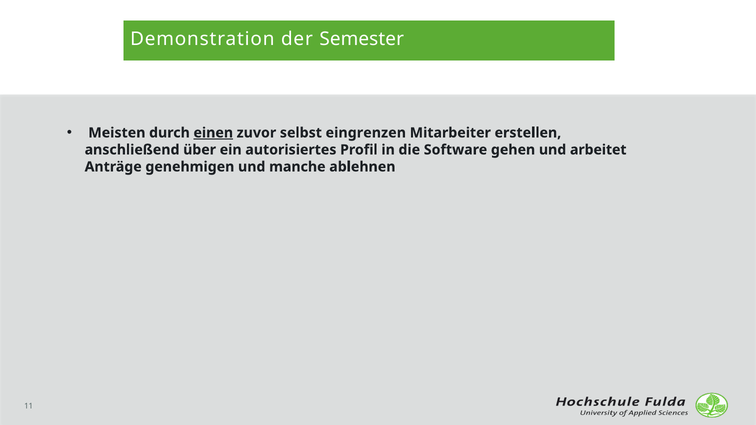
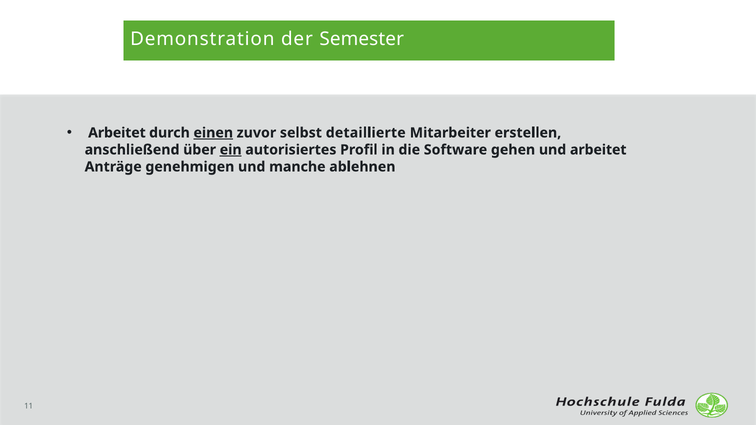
Meisten at (117, 133): Meisten -> Arbeitet
eingrenzen: eingrenzen -> detaillierte
ein underline: none -> present
